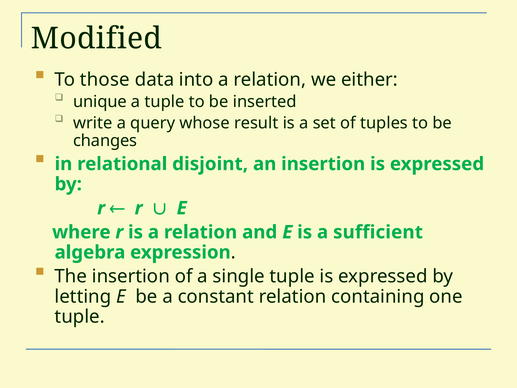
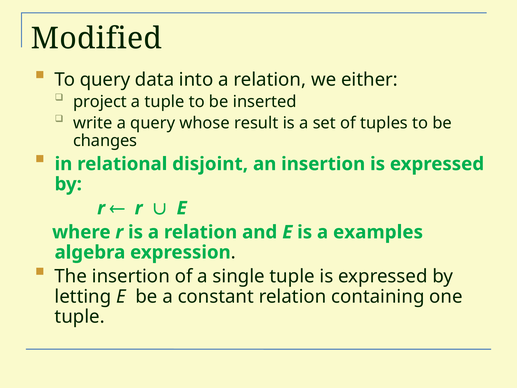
To those: those -> query
unique: unique -> project
sufficient: sufficient -> examples
